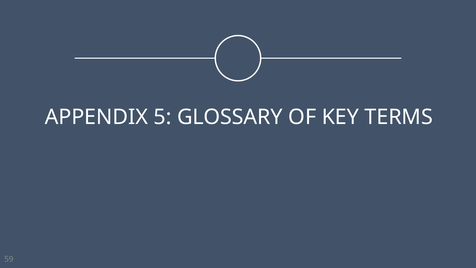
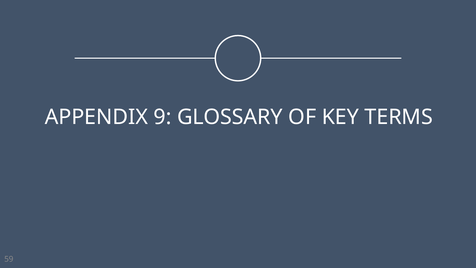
5: 5 -> 9
